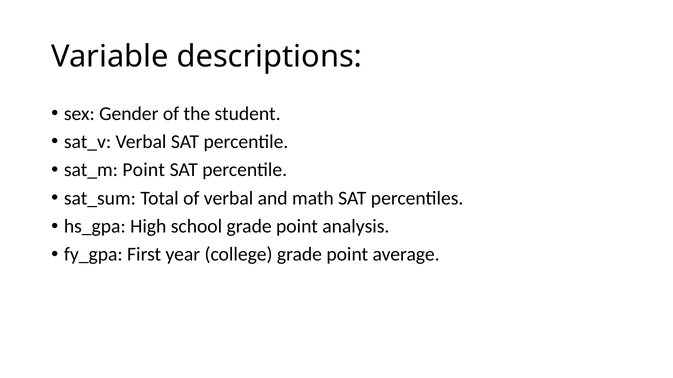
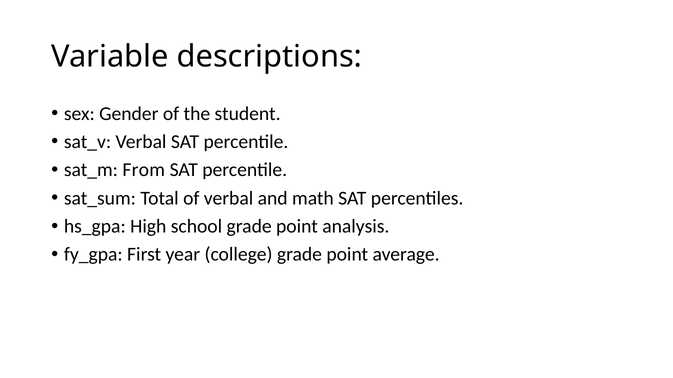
sat_m Point: Point -> From
